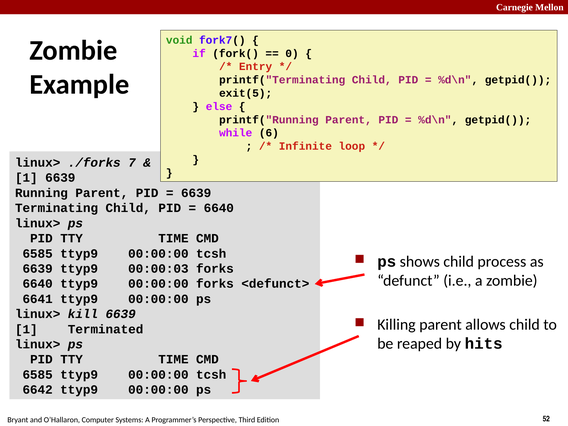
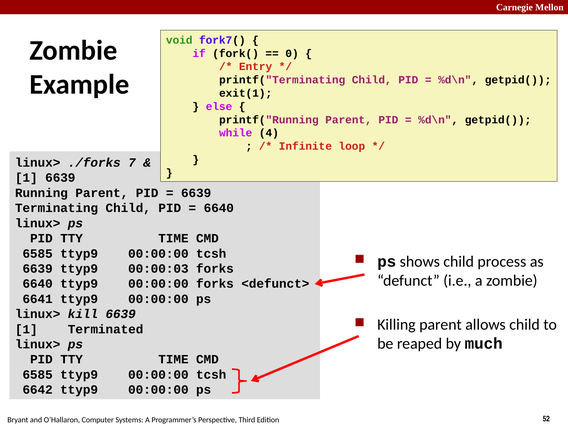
exit(5: exit(5 -> exit(1
6: 6 -> 4
hits: hits -> much
